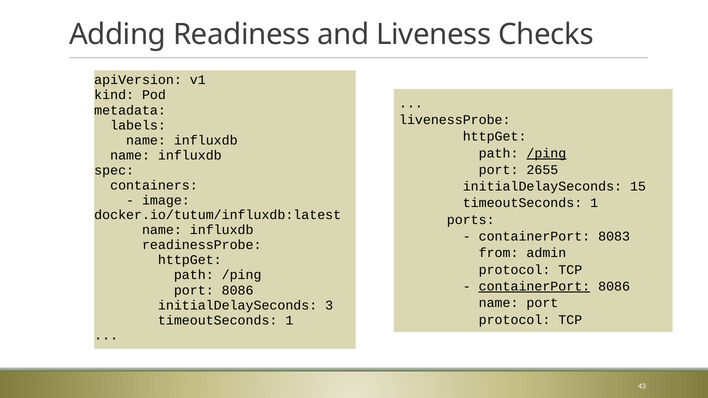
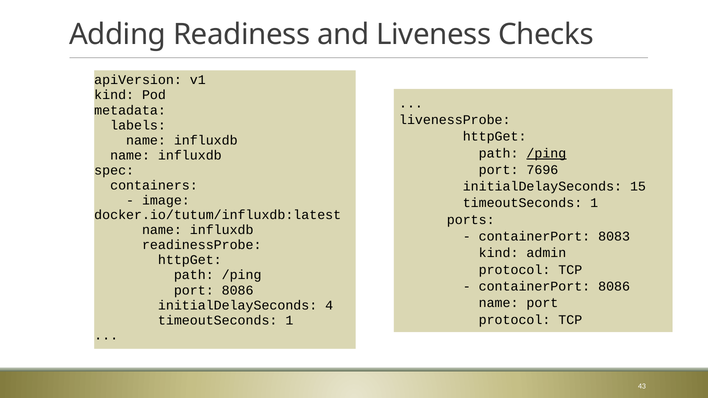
2655: 2655 -> 7696
from at (499, 253): from -> kind
containerPort at (534, 287) underline: present -> none
3: 3 -> 4
